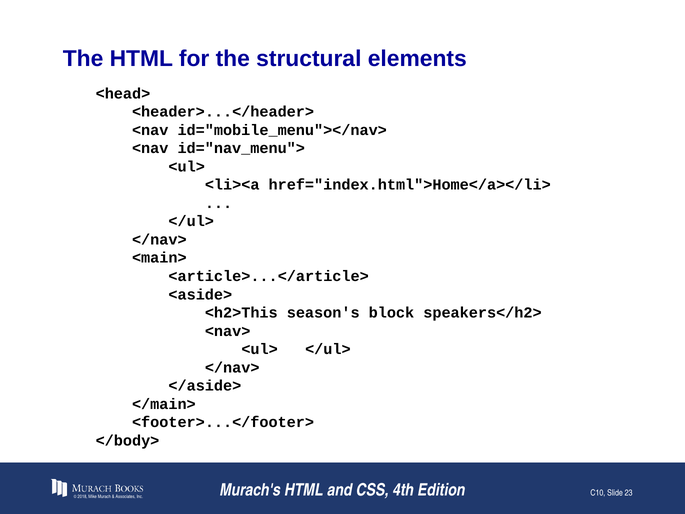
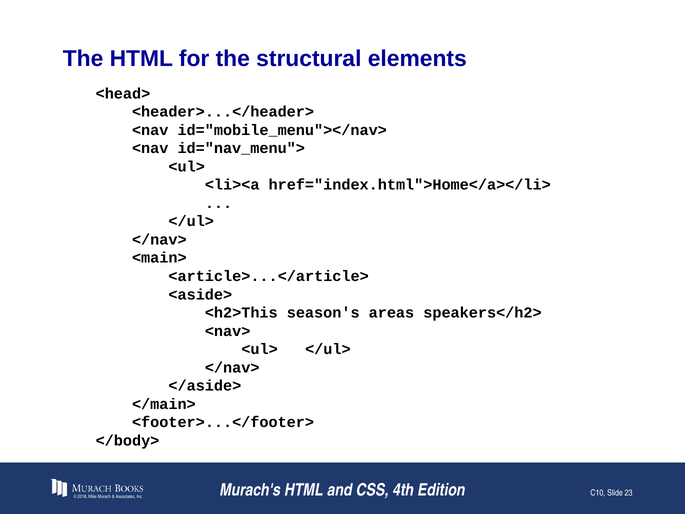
block: block -> areas
